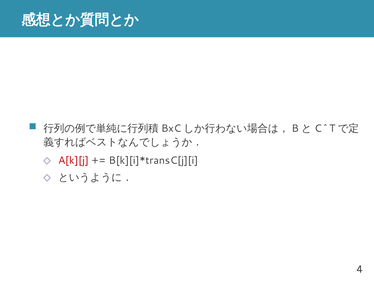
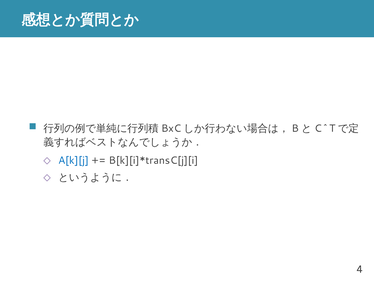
A[k][j colour: red -> blue
